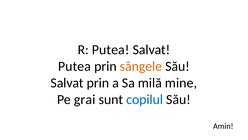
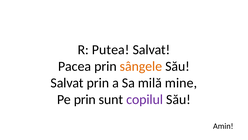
Putea at (74, 66): Putea -> Pacea
Pe grai: grai -> prin
copilul colour: blue -> purple
